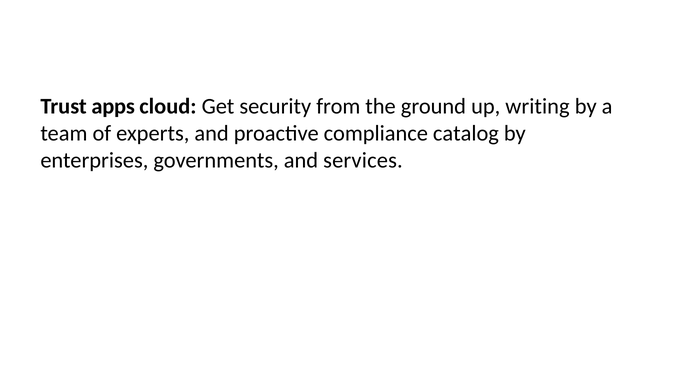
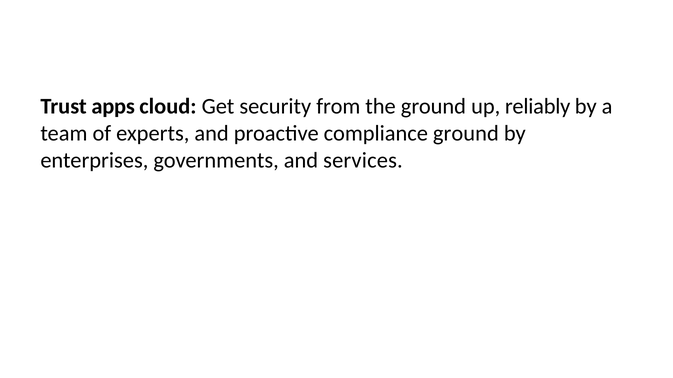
writing: writing -> reliably
compliance catalog: catalog -> ground
